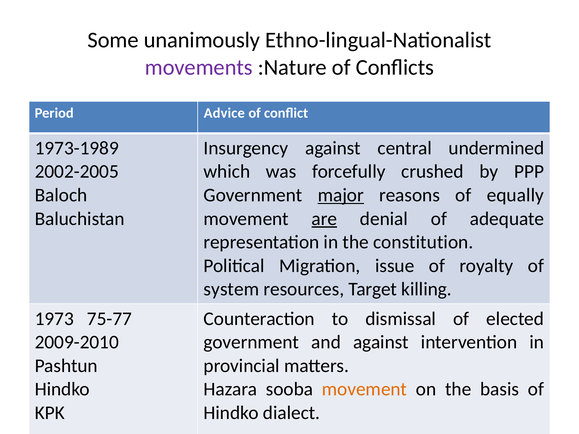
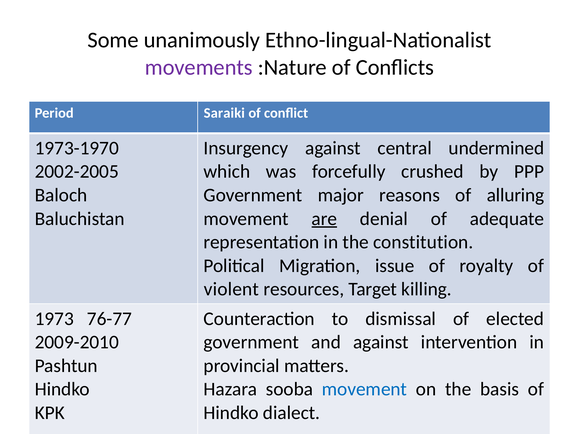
Advice: Advice -> Saraiki
1973-1989: 1973-1989 -> 1973-1970
major underline: present -> none
equally: equally -> alluring
system: system -> violent
75-77: 75-77 -> 76-77
movement at (365, 389) colour: orange -> blue
